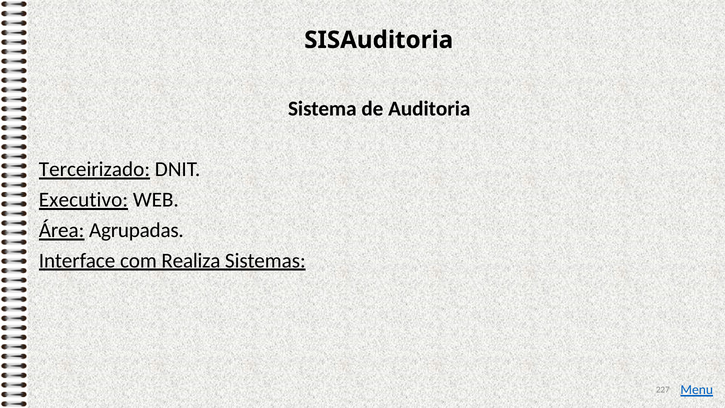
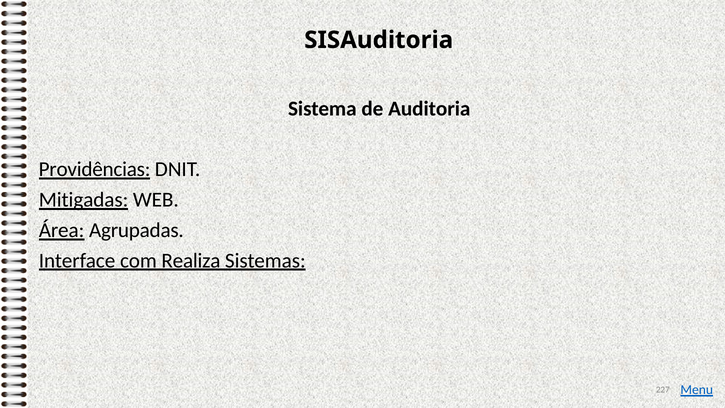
Terceirizado: Terceirizado -> Providências
Executivo: Executivo -> Mitigadas
